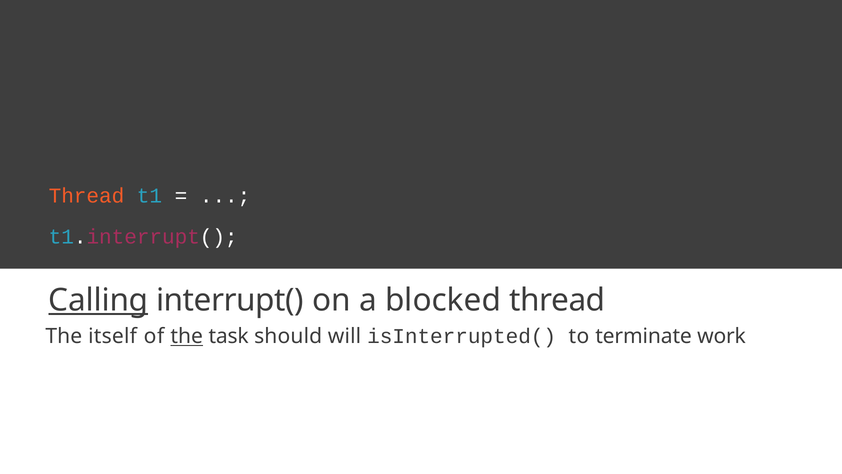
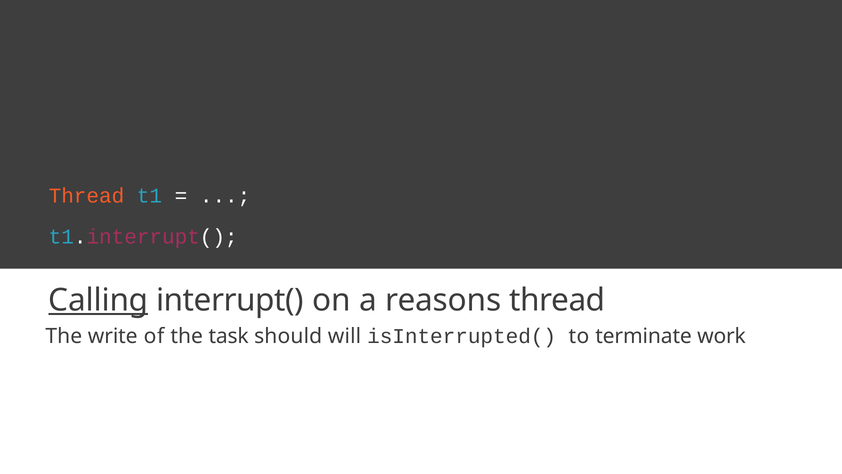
blocked: blocked -> reasons
itself: itself -> write
the at (187, 336) underline: present -> none
